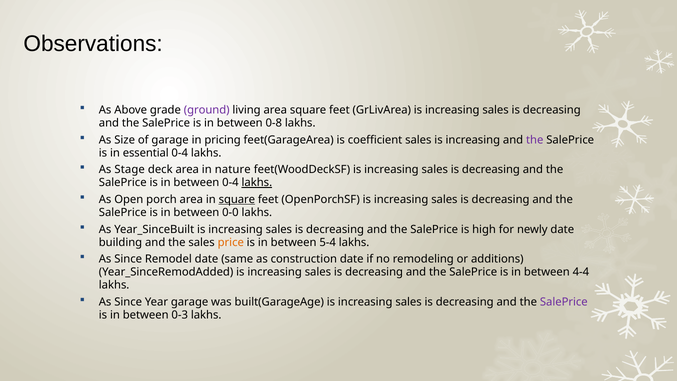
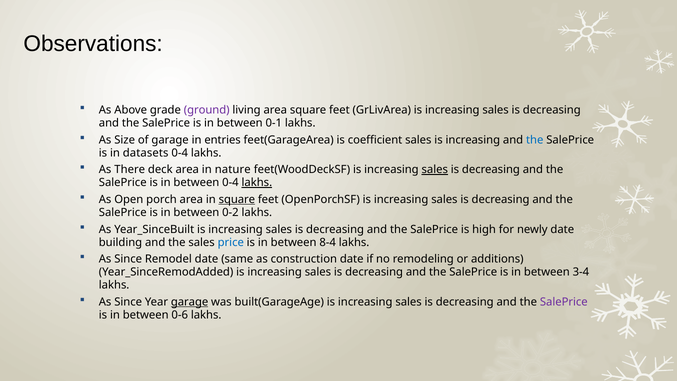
0-8: 0-8 -> 0-1
pricing: pricing -> entries
the at (535, 140) colour: purple -> blue
essential: essential -> datasets
Stage: Stage -> There
sales at (435, 170) underline: none -> present
0-0: 0-0 -> 0-2
price colour: orange -> blue
5-4: 5-4 -> 8-4
4-4: 4-4 -> 3-4
garage at (190, 302) underline: none -> present
0-3: 0-3 -> 0-6
